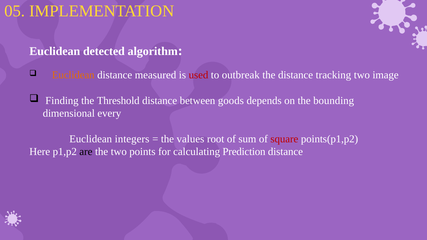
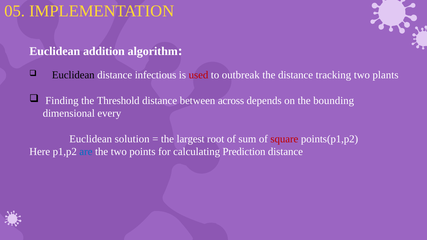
detected: detected -> addition
Euclidean at (73, 75) colour: orange -> black
measured: measured -> infectious
image: image -> plants
goods: goods -> across
integers: integers -> solution
values: values -> largest
are colour: black -> blue
